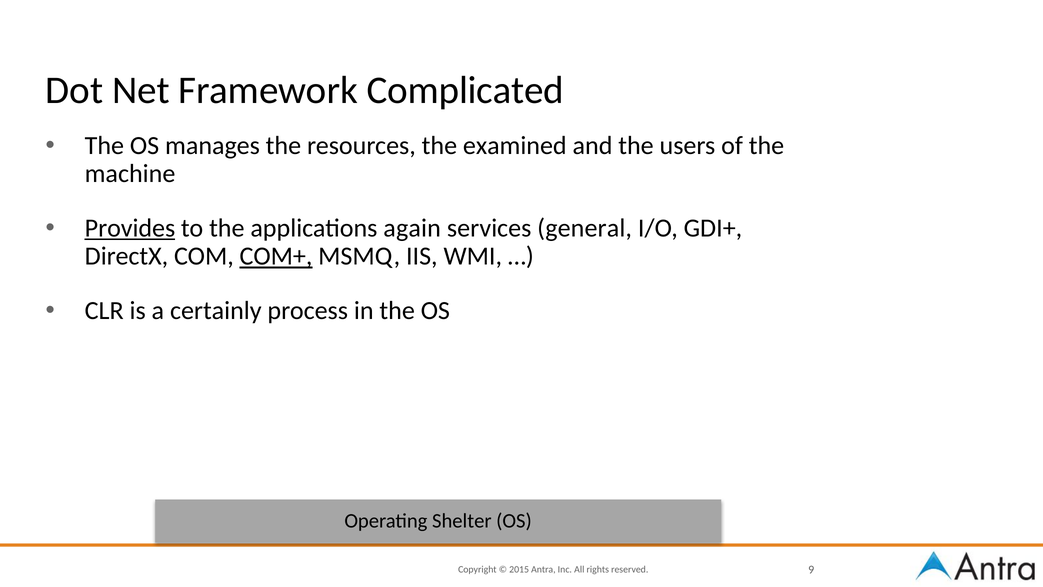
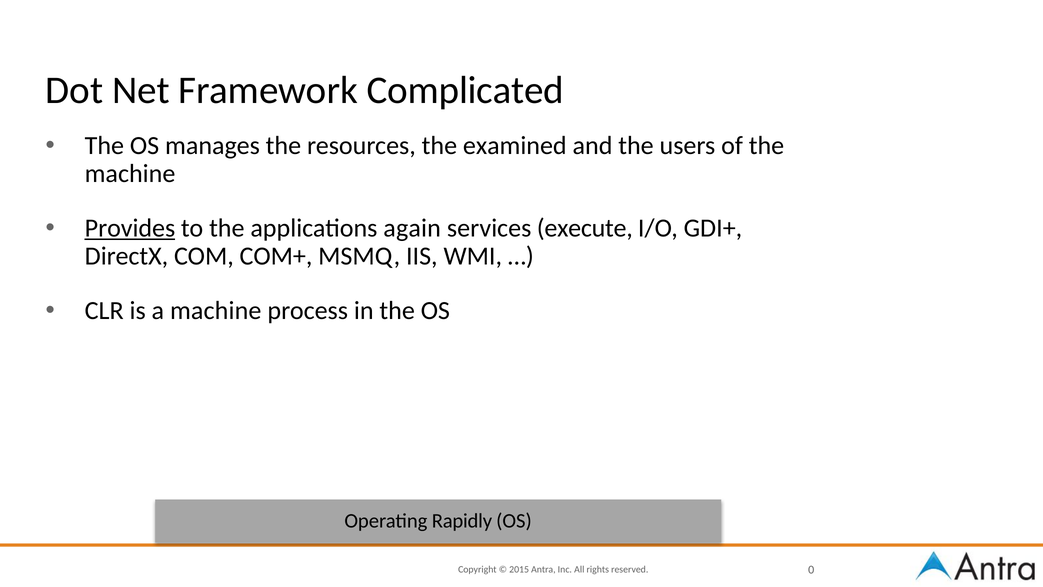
general: general -> execute
COM+ underline: present -> none
a certainly: certainly -> machine
Shelter: Shelter -> Rapidly
9: 9 -> 0
